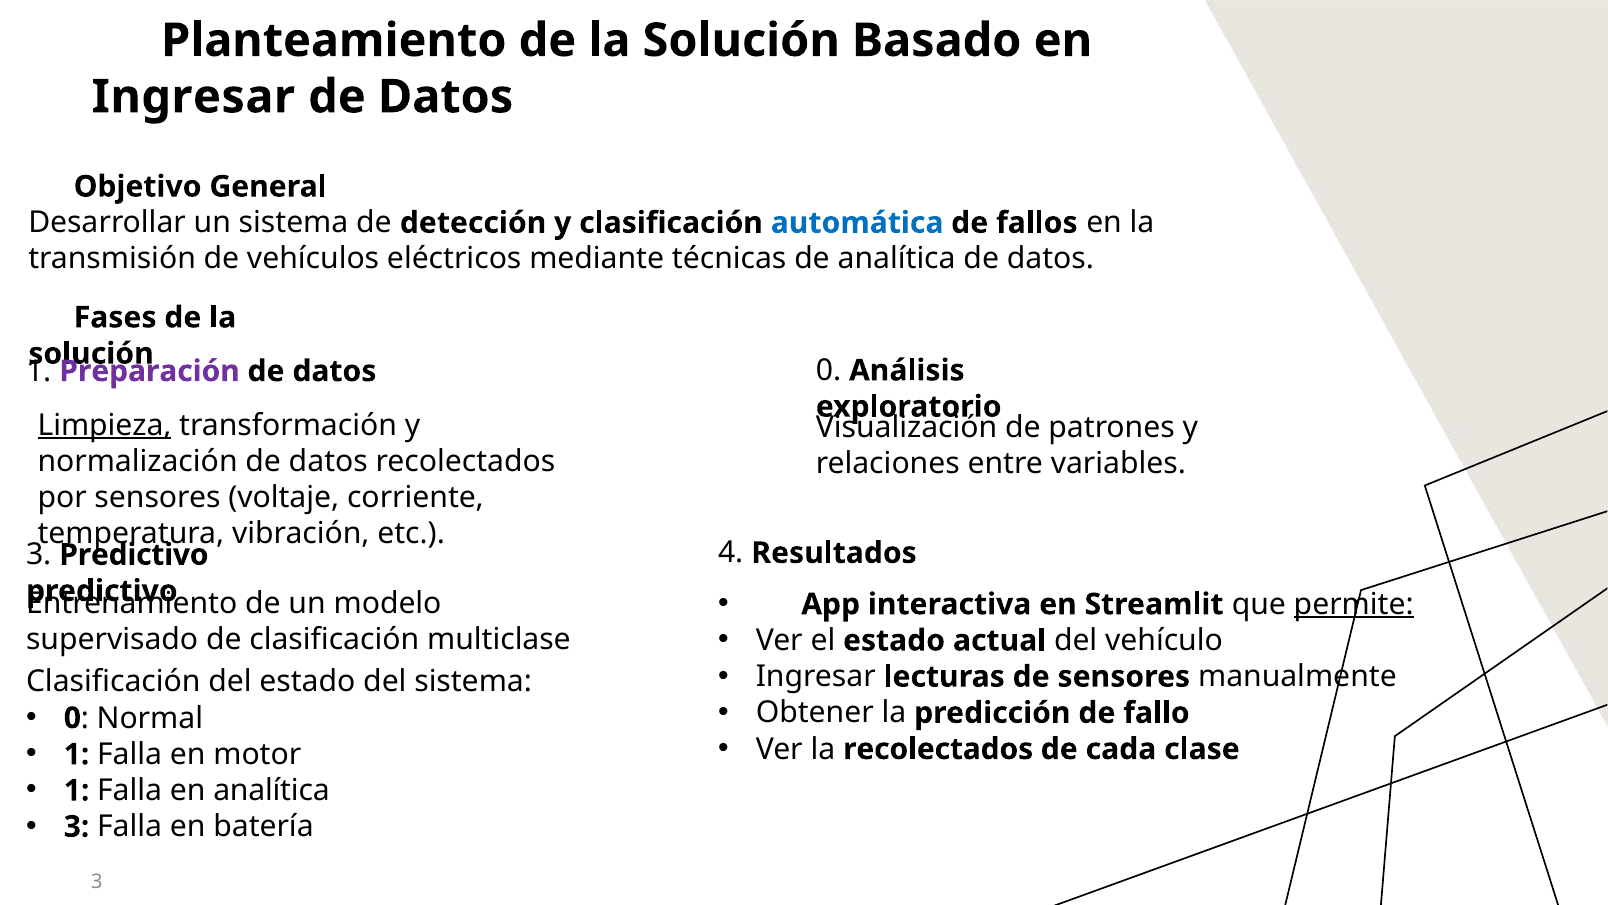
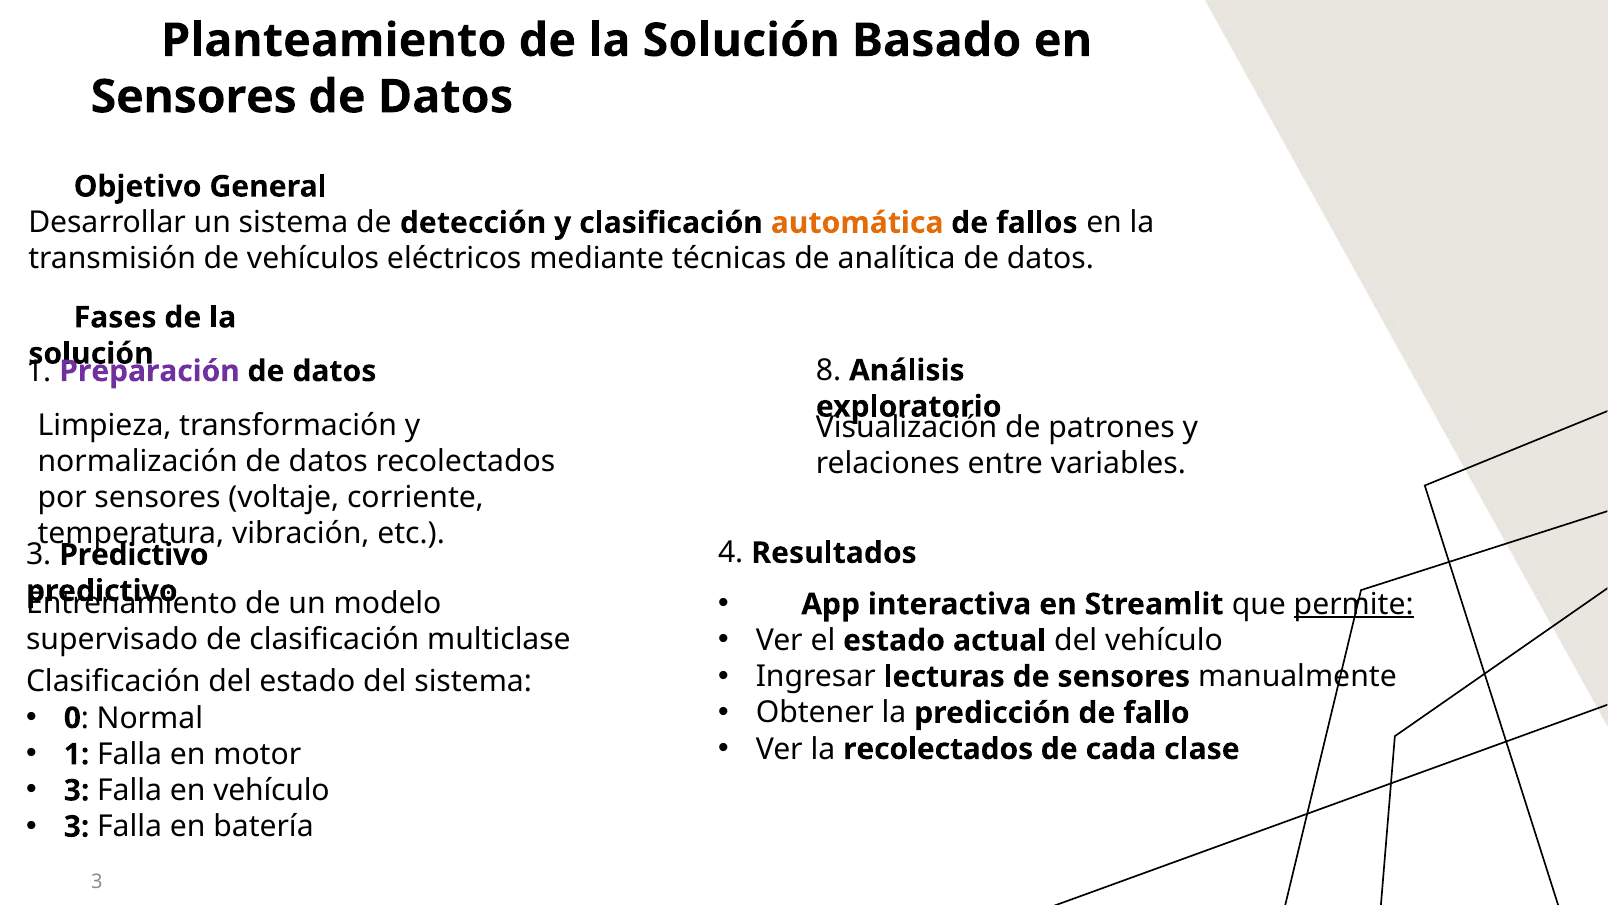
Ingresar at (193, 97): Ingresar -> Sensores
automática colour: blue -> orange
datos 0: 0 -> 8
Limpieza underline: present -> none
1 at (77, 790): 1 -> 3
en analítica: analítica -> vehículo
